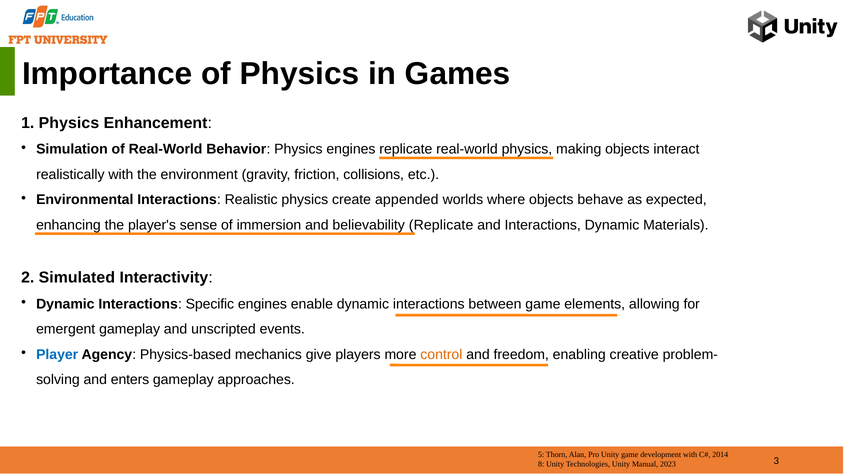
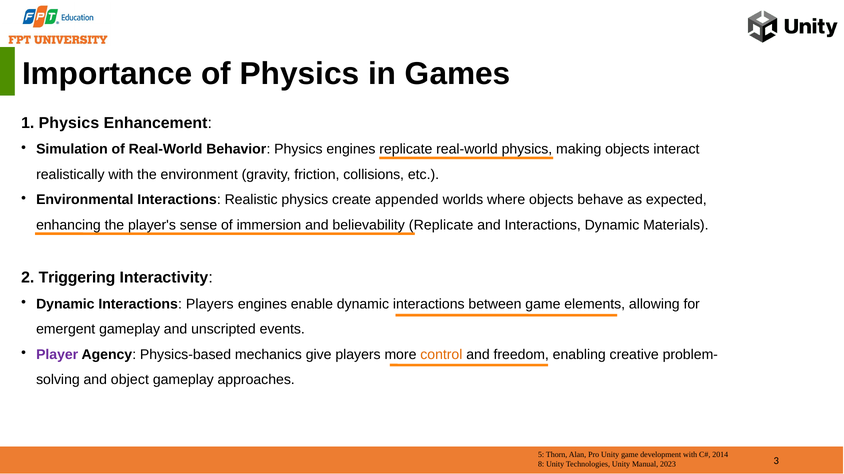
Simulated: Simulated -> Triggering
Interactions Specific: Specific -> Players
Player colour: blue -> purple
enters: enters -> object
